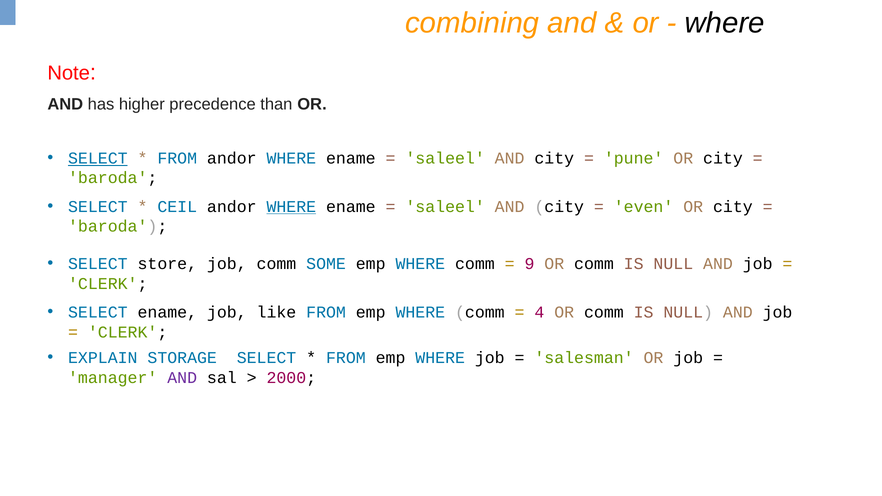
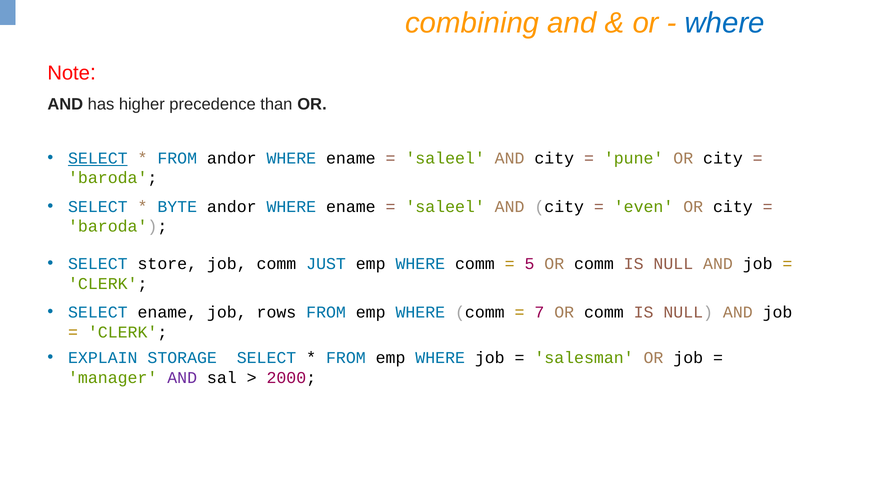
where at (725, 23) colour: black -> blue
CEIL: CEIL -> BYTE
WHERE at (291, 207) underline: present -> none
SOME: SOME -> JUST
9: 9 -> 5
like: like -> rows
4: 4 -> 7
